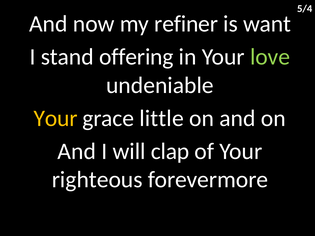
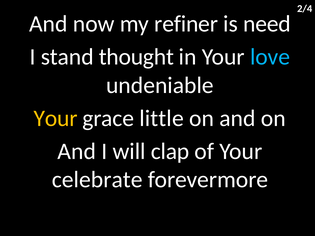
5/4: 5/4 -> 2/4
want: want -> need
offering: offering -> thought
love colour: light green -> light blue
righteous: righteous -> celebrate
